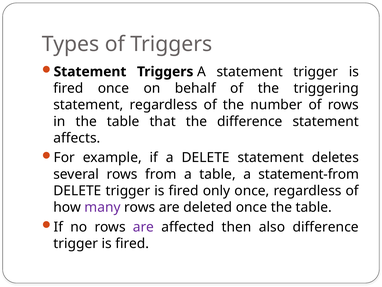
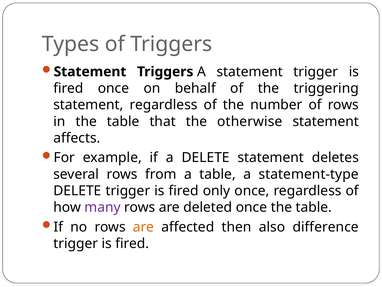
the difference: difference -> otherwise
statement-from: statement-from -> statement-type
are at (144, 227) colour: purple -> orange
